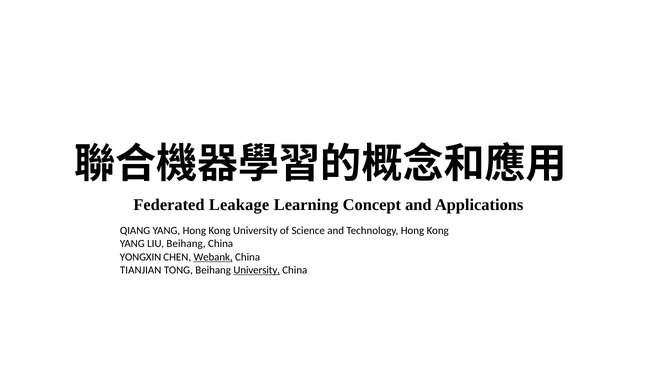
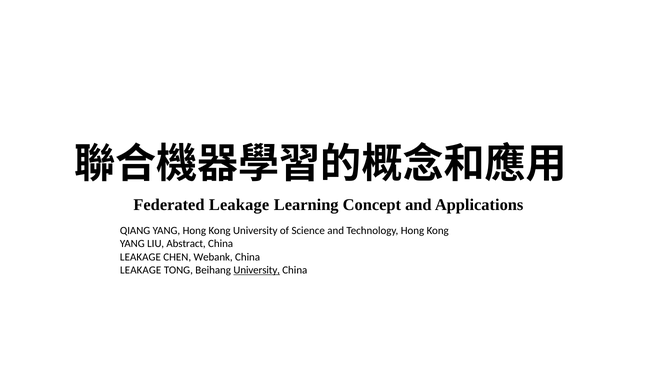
LIU Beihang: Beihang -> Abstract
YONGXIN at (141, 257): YONGXIN -> LEAKAGE
Webank underline: present -> none
TIANJIAN at (141, 271): TIANJIAN -> LEAKAGE
